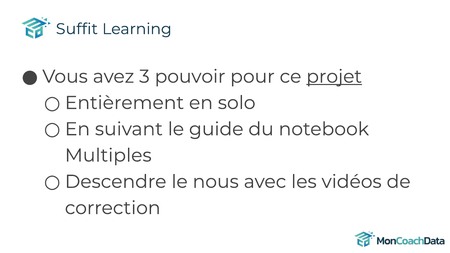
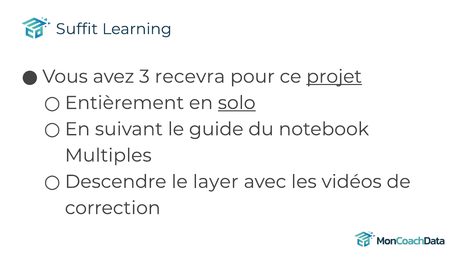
pouvoir: pouvoir -> recevra
solo underline: none -> present
nous: nous -> layer
